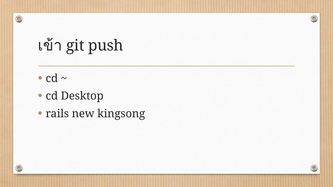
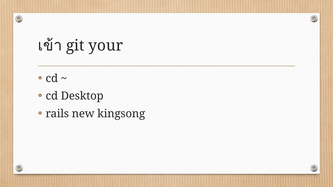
push: push -> your
